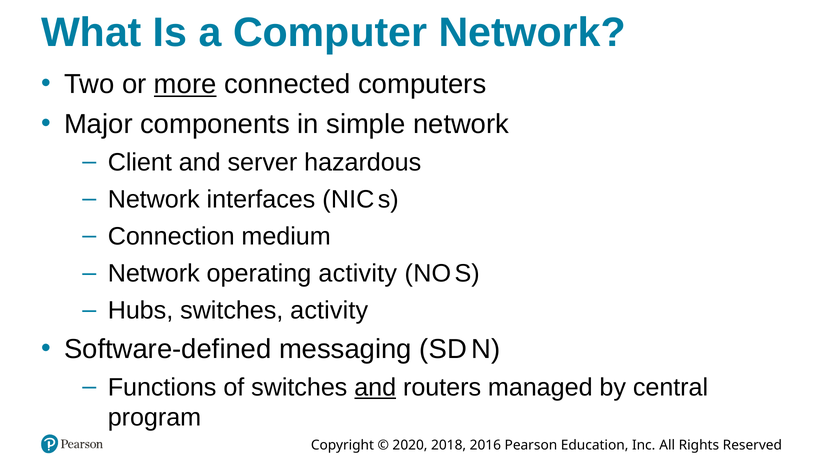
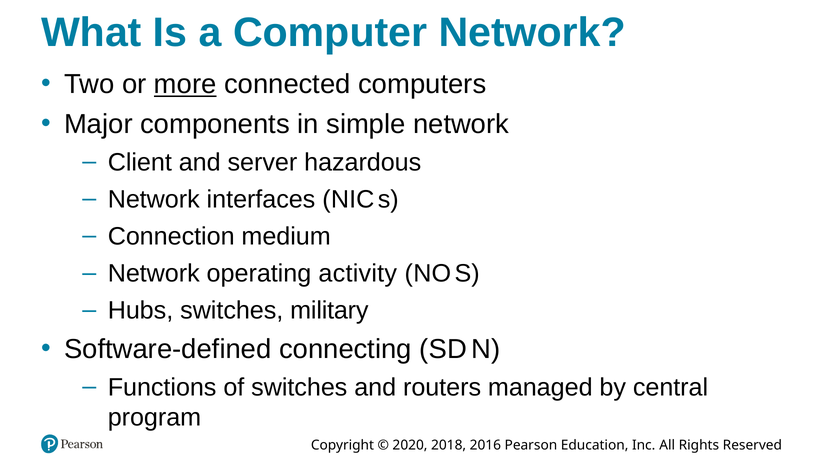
switches activity: activity -> military
messaging: messaging -> connecting
and at (375, 387) underline: present -> none
